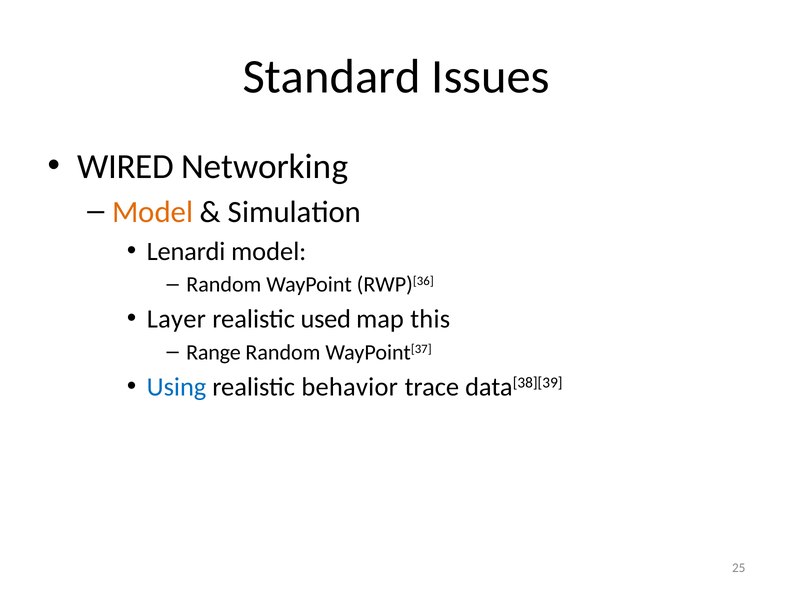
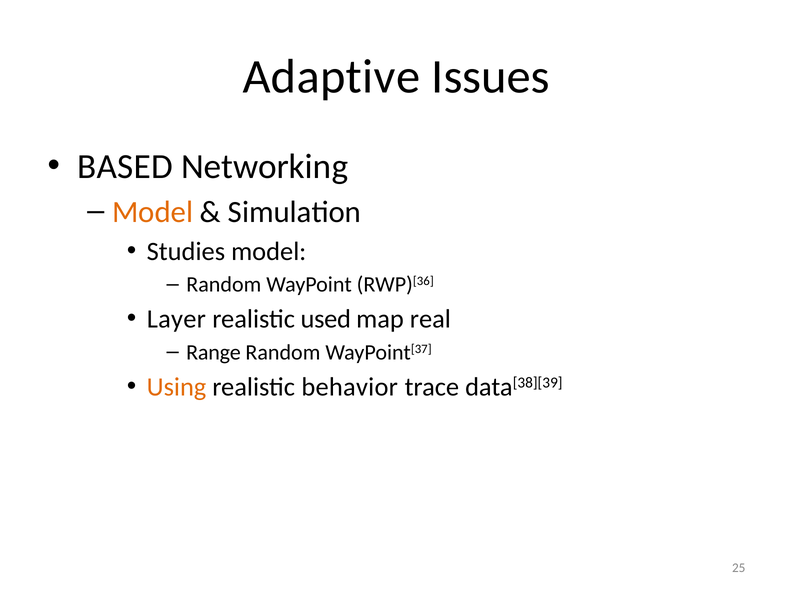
Standard: Standard -> Adaptive
WIRED: WIRED -> BASED
Lenardi: Lenardi -> Studies
this: this -> real
Using colour: blue -> orange
